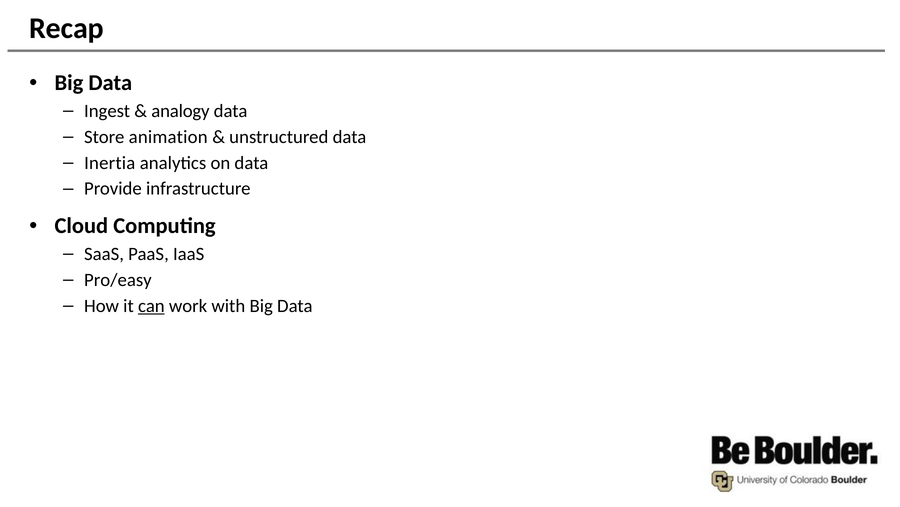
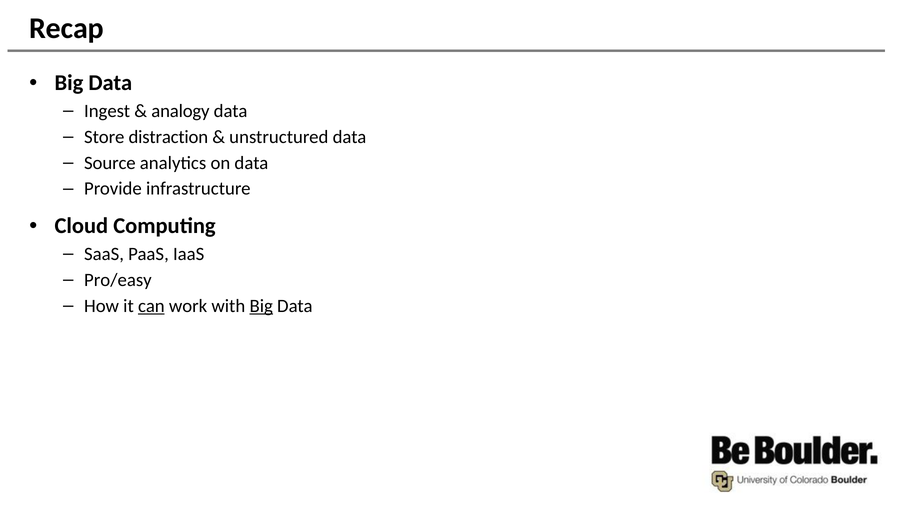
animation: animation -> distraction
Inertia: Inertia -> Source
Big at (261, 305) underline: none -> present
